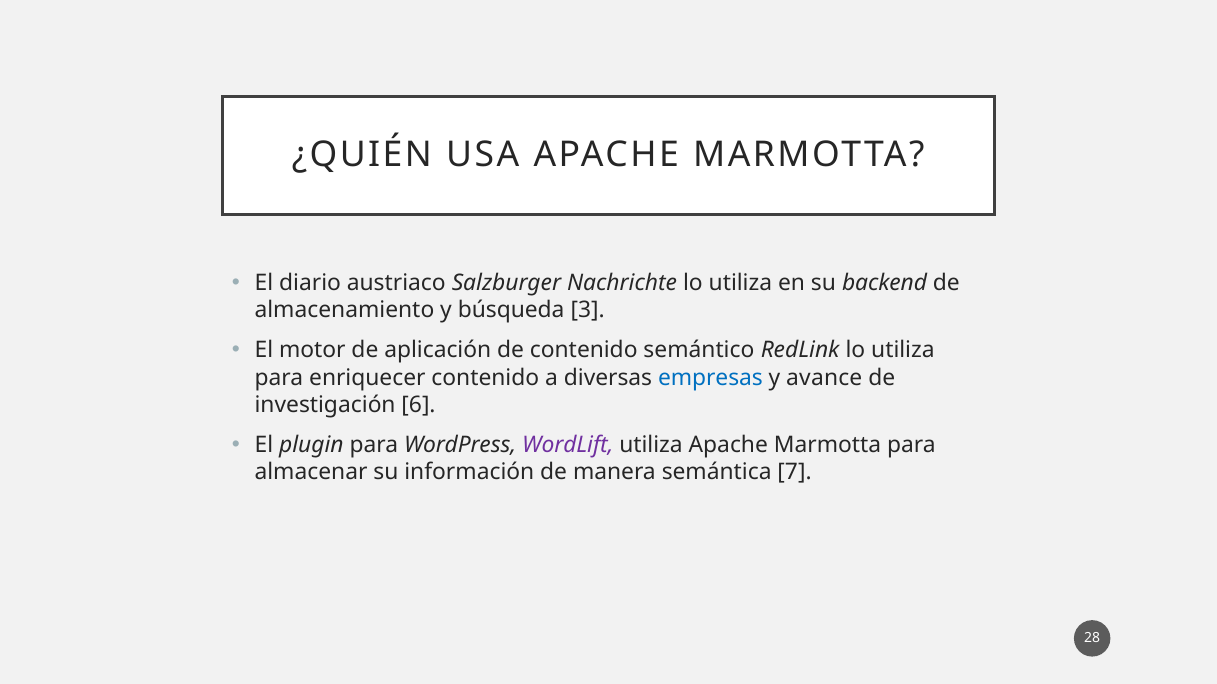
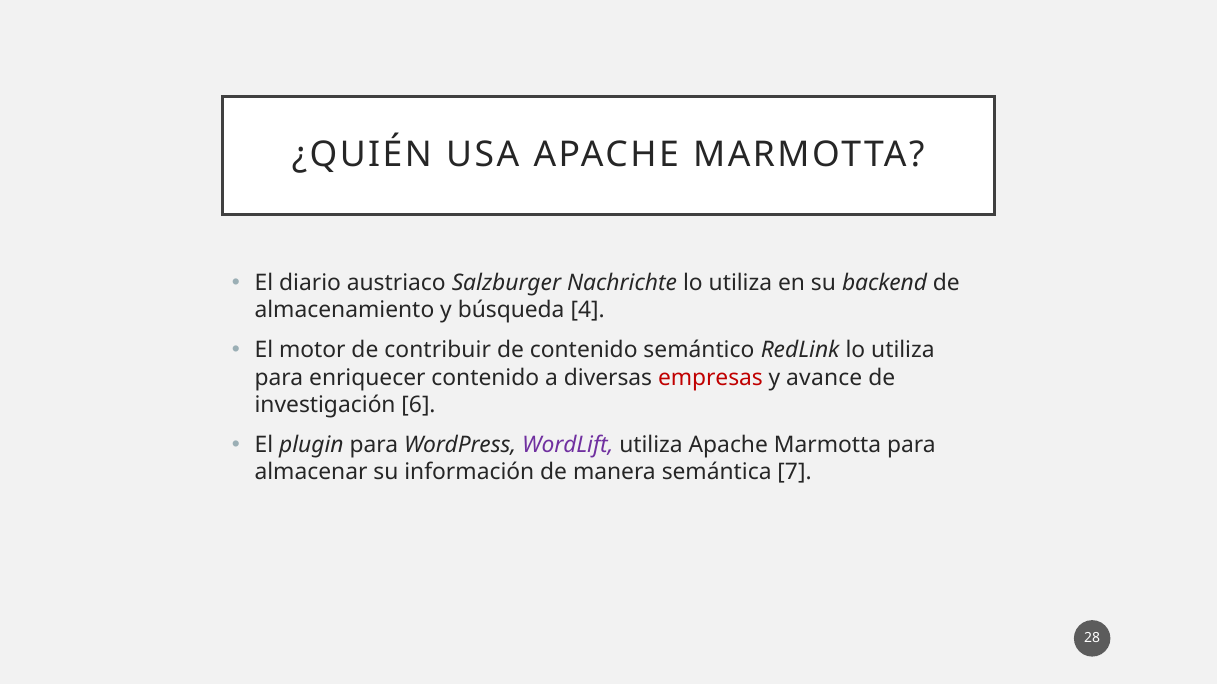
3: 3 -> 4
aplicación: aplicación -> contribuir
empresas colour: blue -> red
